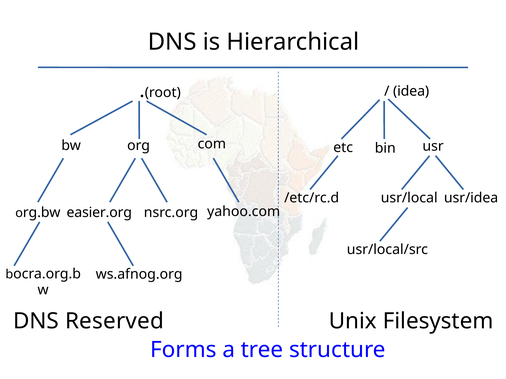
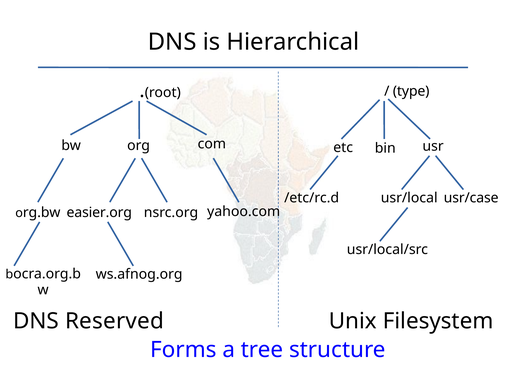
idea: idea -> type
usr/idea: usr/idea -> usr/case
